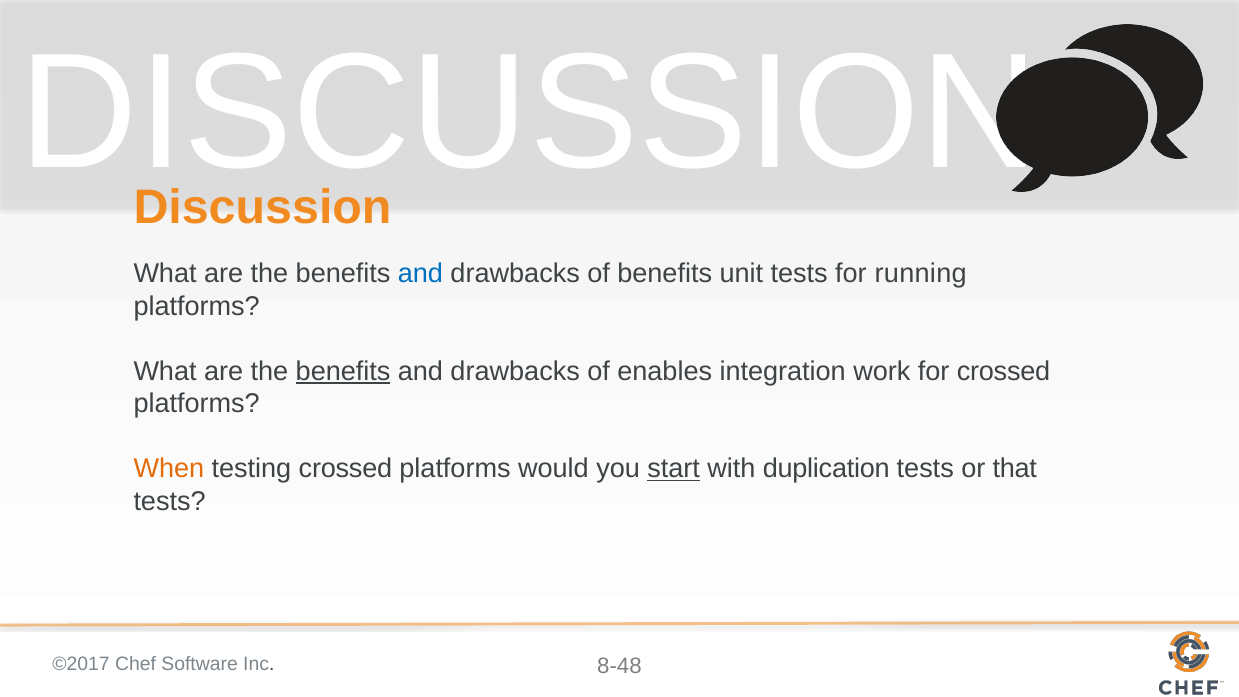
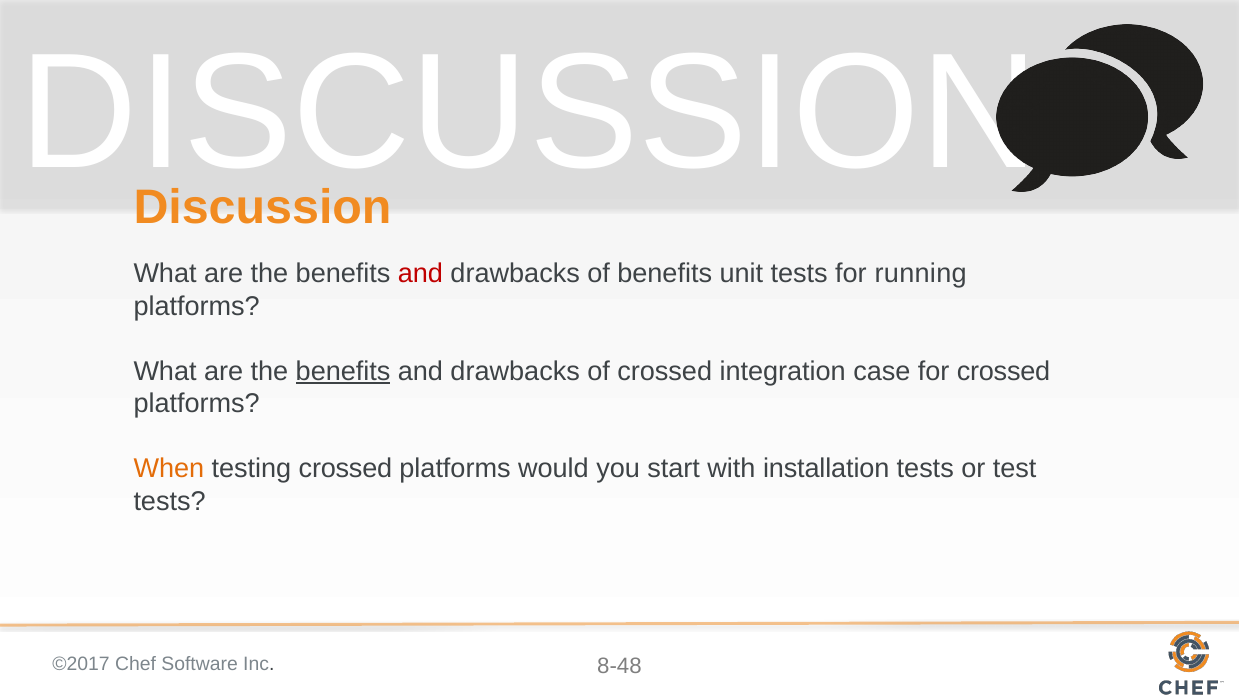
and at (420, 274) colour: blue -> red
of enables: enables -> crossed
work: work -> case
start underline: present -> none
duplication: duplication -> installation
that: that -> test
